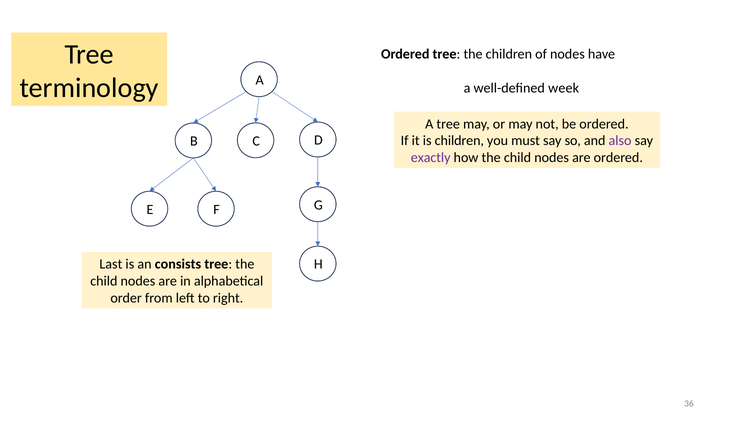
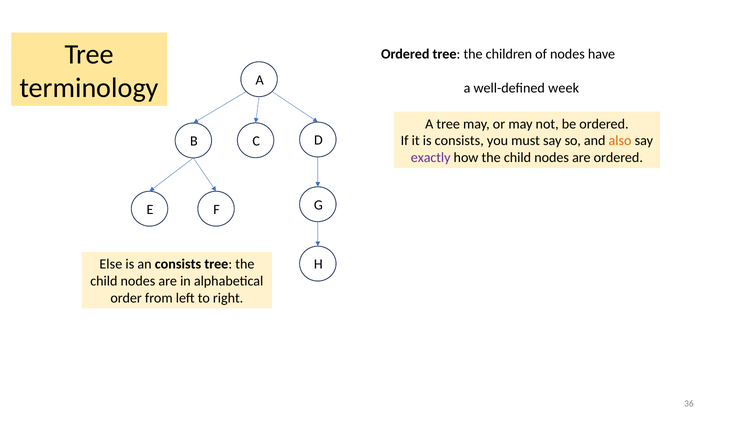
is children: children -> consists
also colour: purple -> orange
Last: Last -> Else
